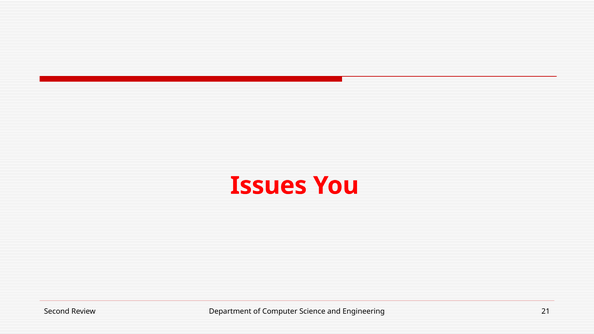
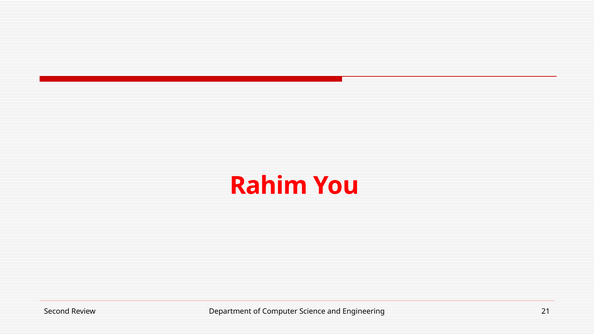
Issues: Issues -> Rahim
